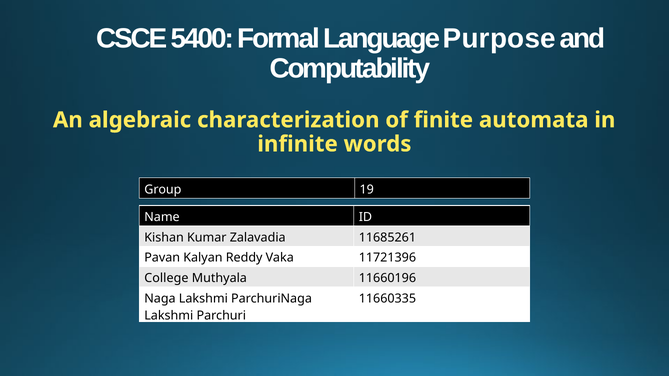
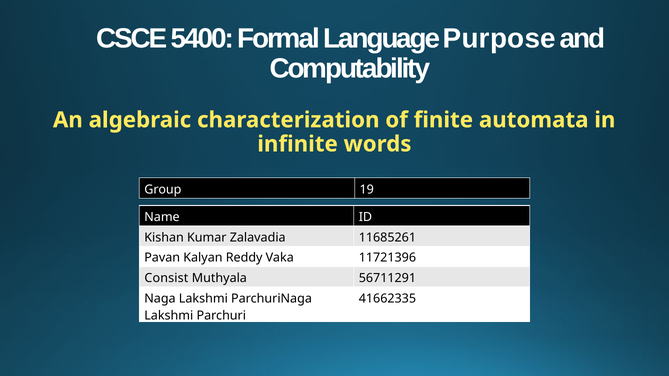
College: College -> Consist
11660196: 11660196 -> 56711291
11660335: 11660335 -> 41662335
